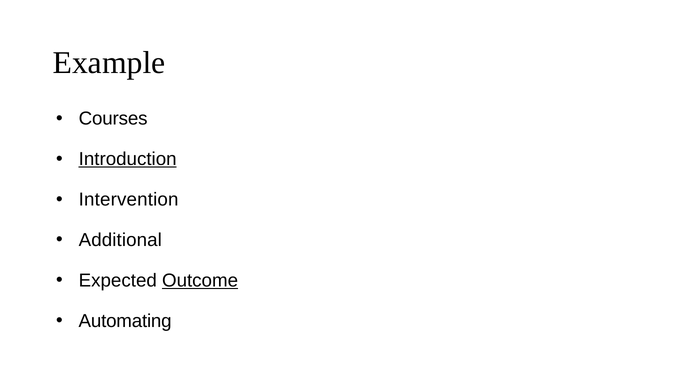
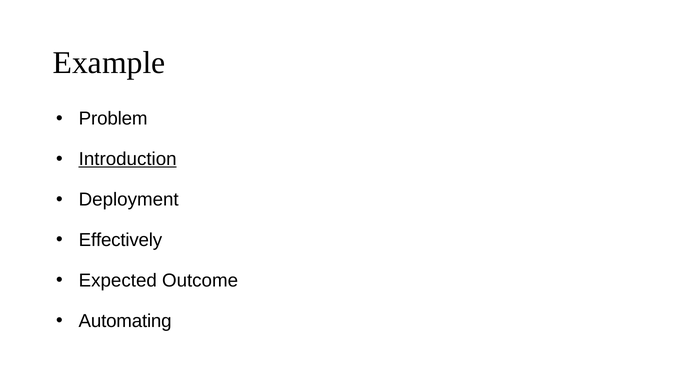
Courses: Courses -> Problem
Intervention: Intervention -> Deployment
Additional: Additional -> Effectively
Outcome underline: present -> none
